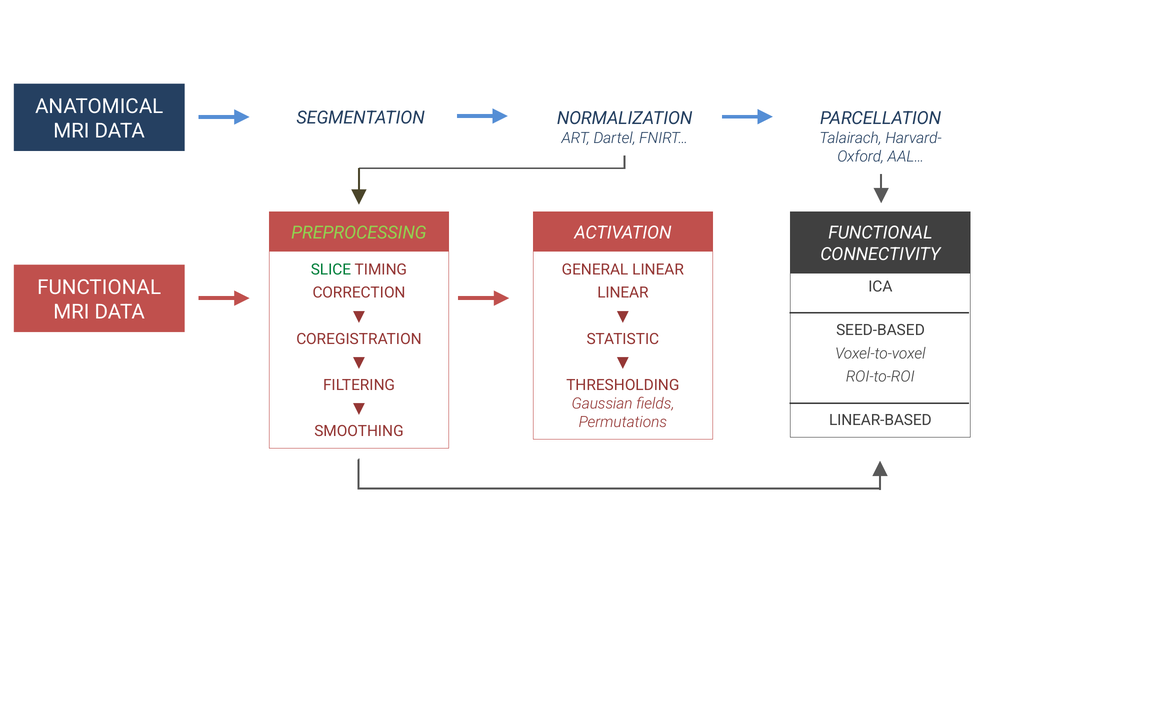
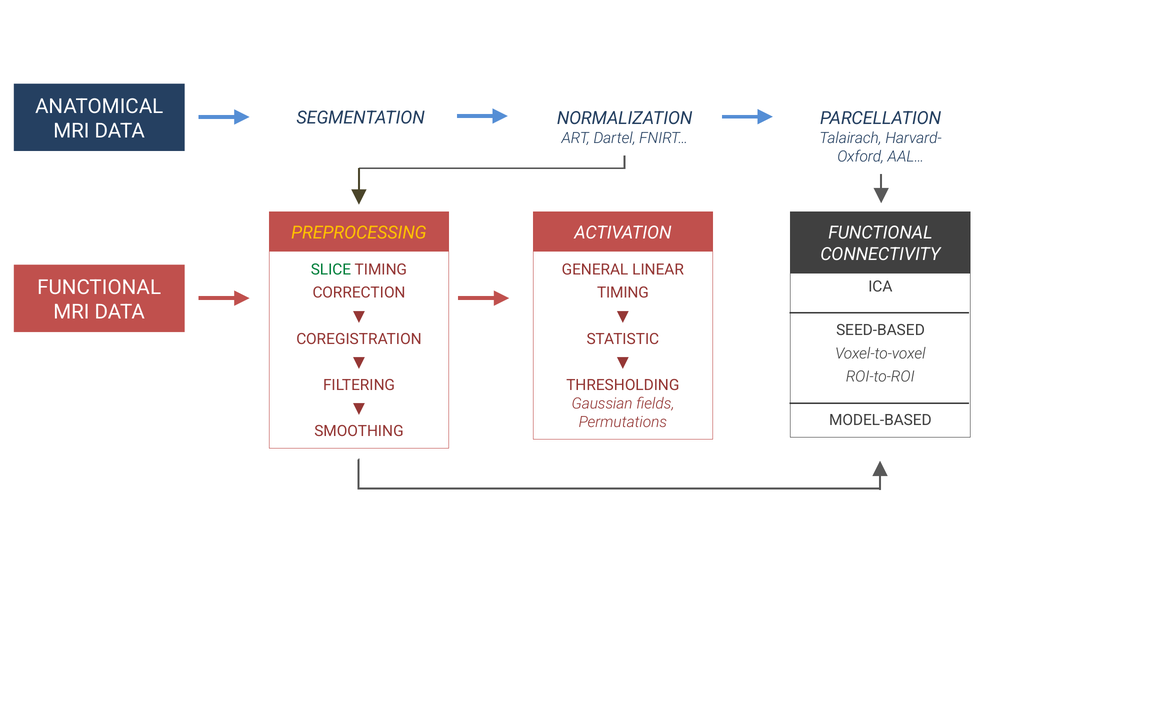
PREPROCESSING colour: light green -> yellow
LINEAR at (623, 293): LINEAR -> TIMING
LINEAR-BASED: LINEAR-BASED -> MODEL-BASED
